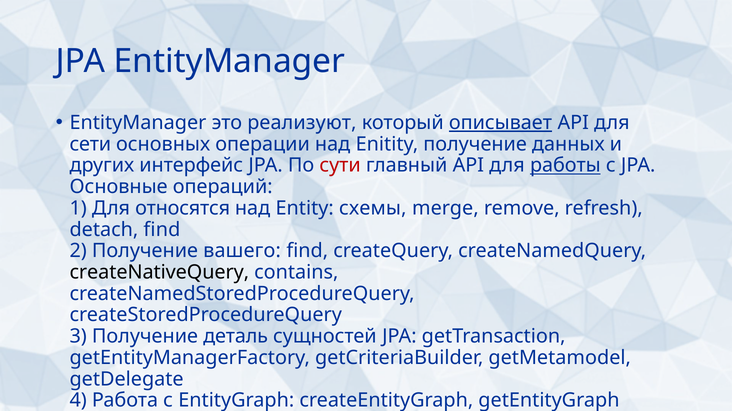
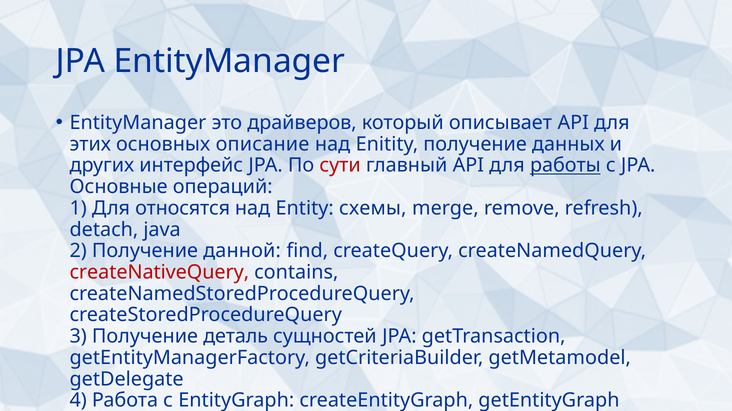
реализуют: реализуют -> драйверов
описывает underline: present -> none
сети: сети -> этих
основных операции: операции -> описание
detach find: find -> java
вашего: вашего -> данной
createNativeQuery colour: black -> red
